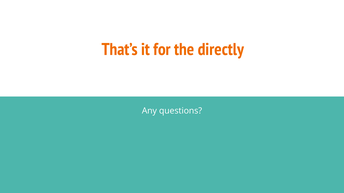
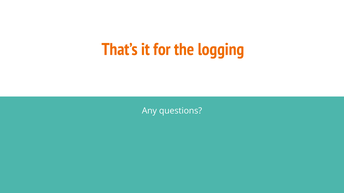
directly: directly -> logging
